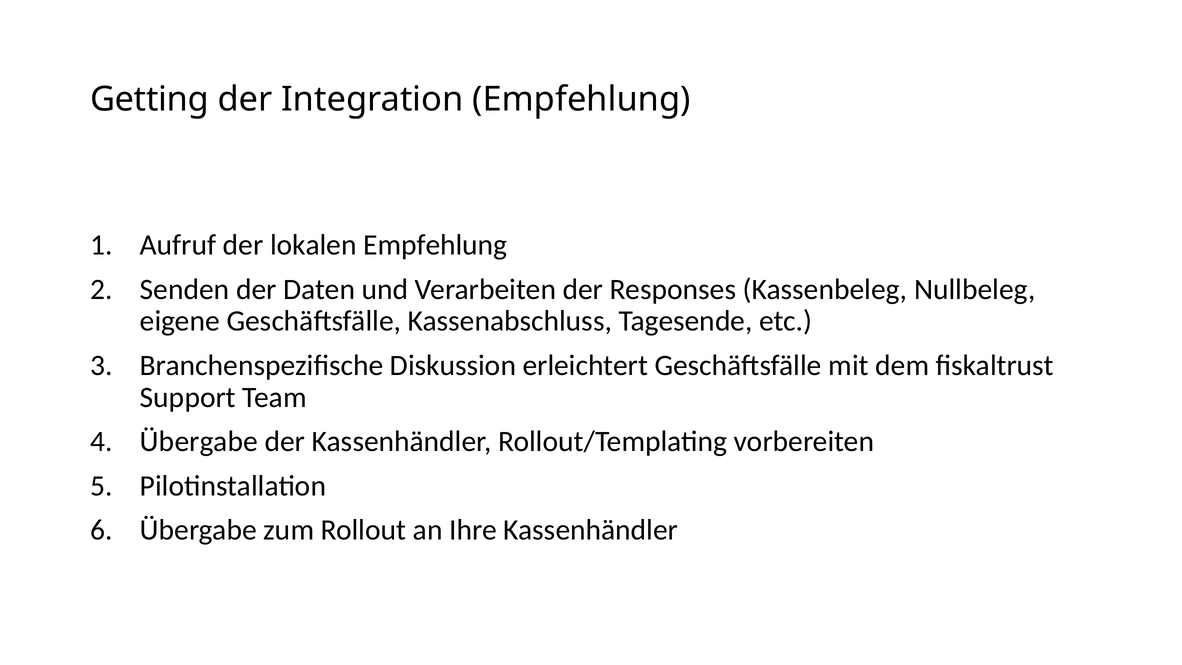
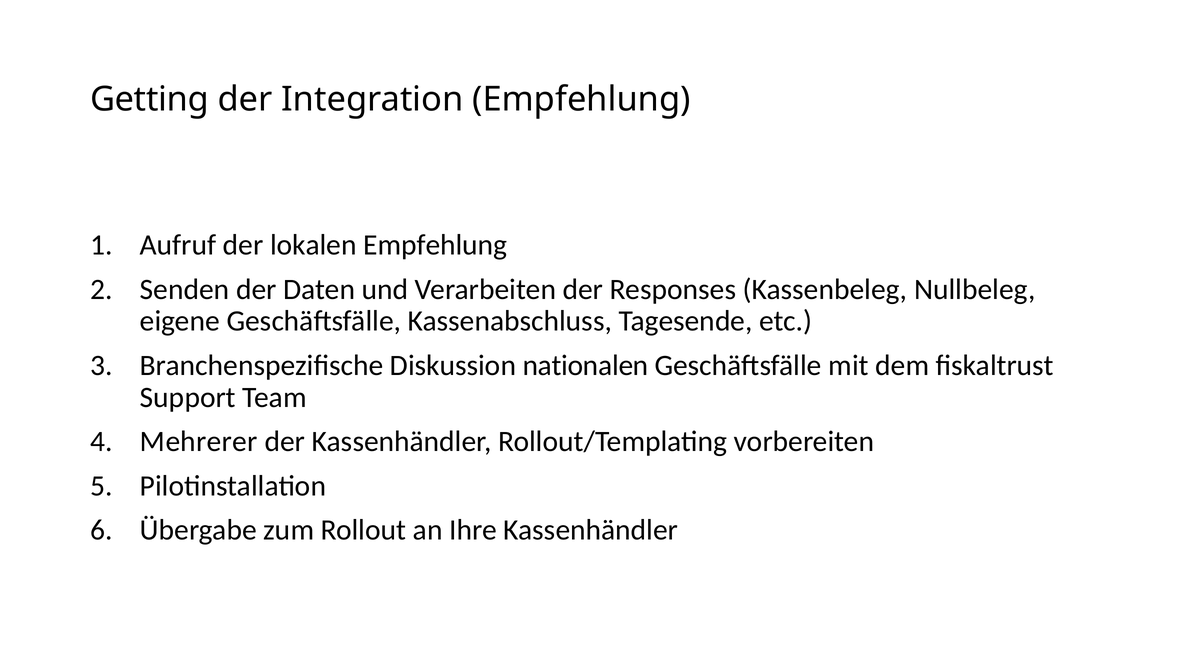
erleichtert: erleichtert -> nationalen
Übergabe at (199, 441): Übergabe -> Mehrerer
